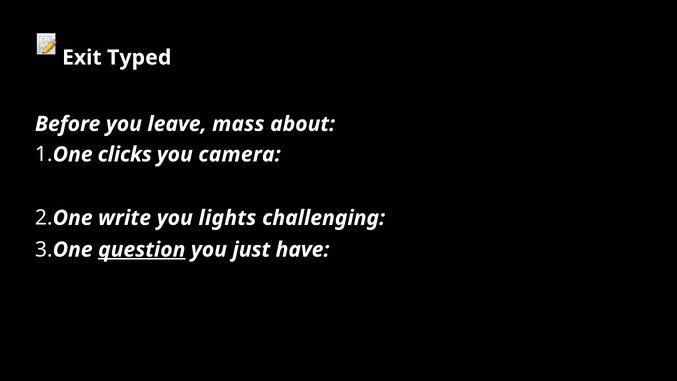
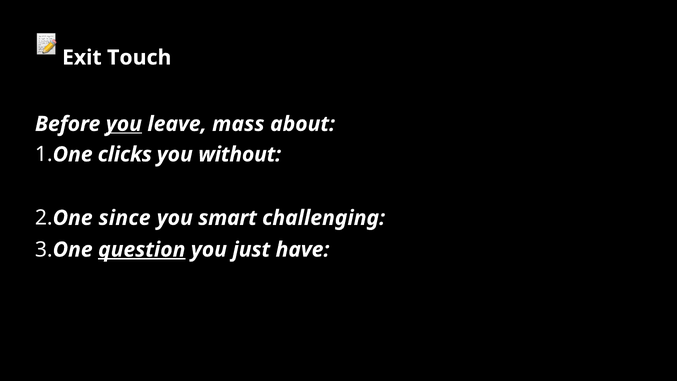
Typed: Typed -> Touch
you at (124, 124) underline: none -> present
camera: camera -> without
write: write -> since
lights: lights -> smart
